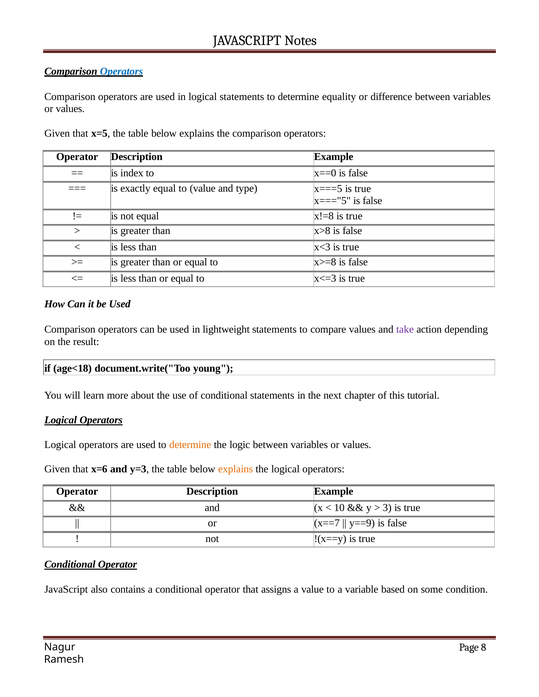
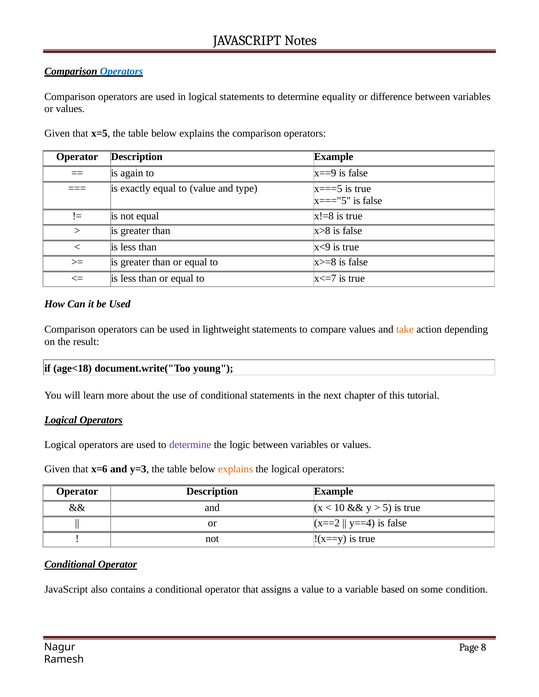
index: index -> again
x==0: x==0 -> x==9
x<3: x<3 -> x<9
x<=3: x<=3 -> x<=7
take colour: purple -> orange
determine at (190, 445) colour: orange -> purple
3: 3 -> 5
x==7: x==7 -> x==2
y==9: y==9 -> y==4
